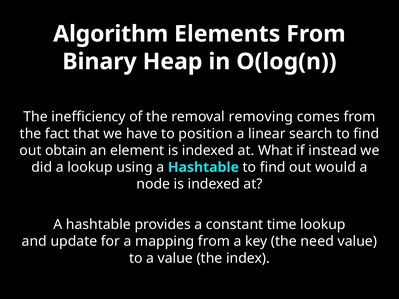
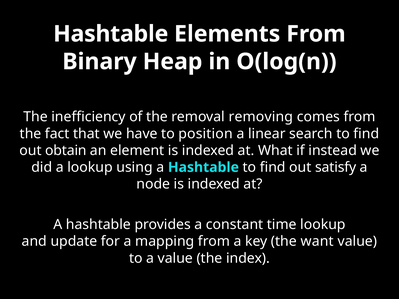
Algorithm at (111, 34): Algorithm -> Hashtable
would: would -> satisfy
need: need -> want
